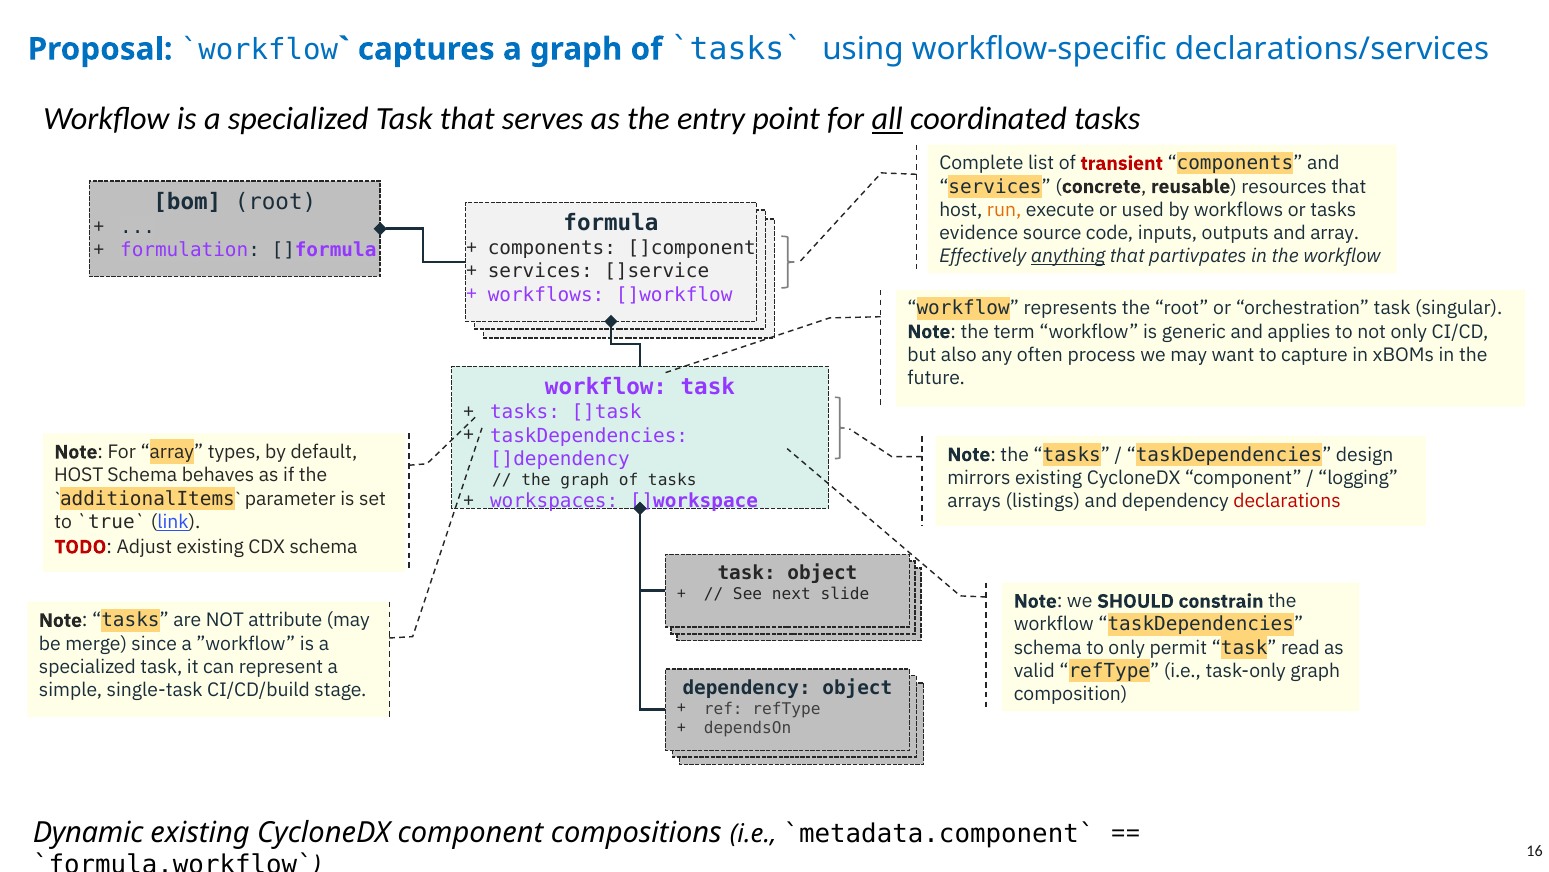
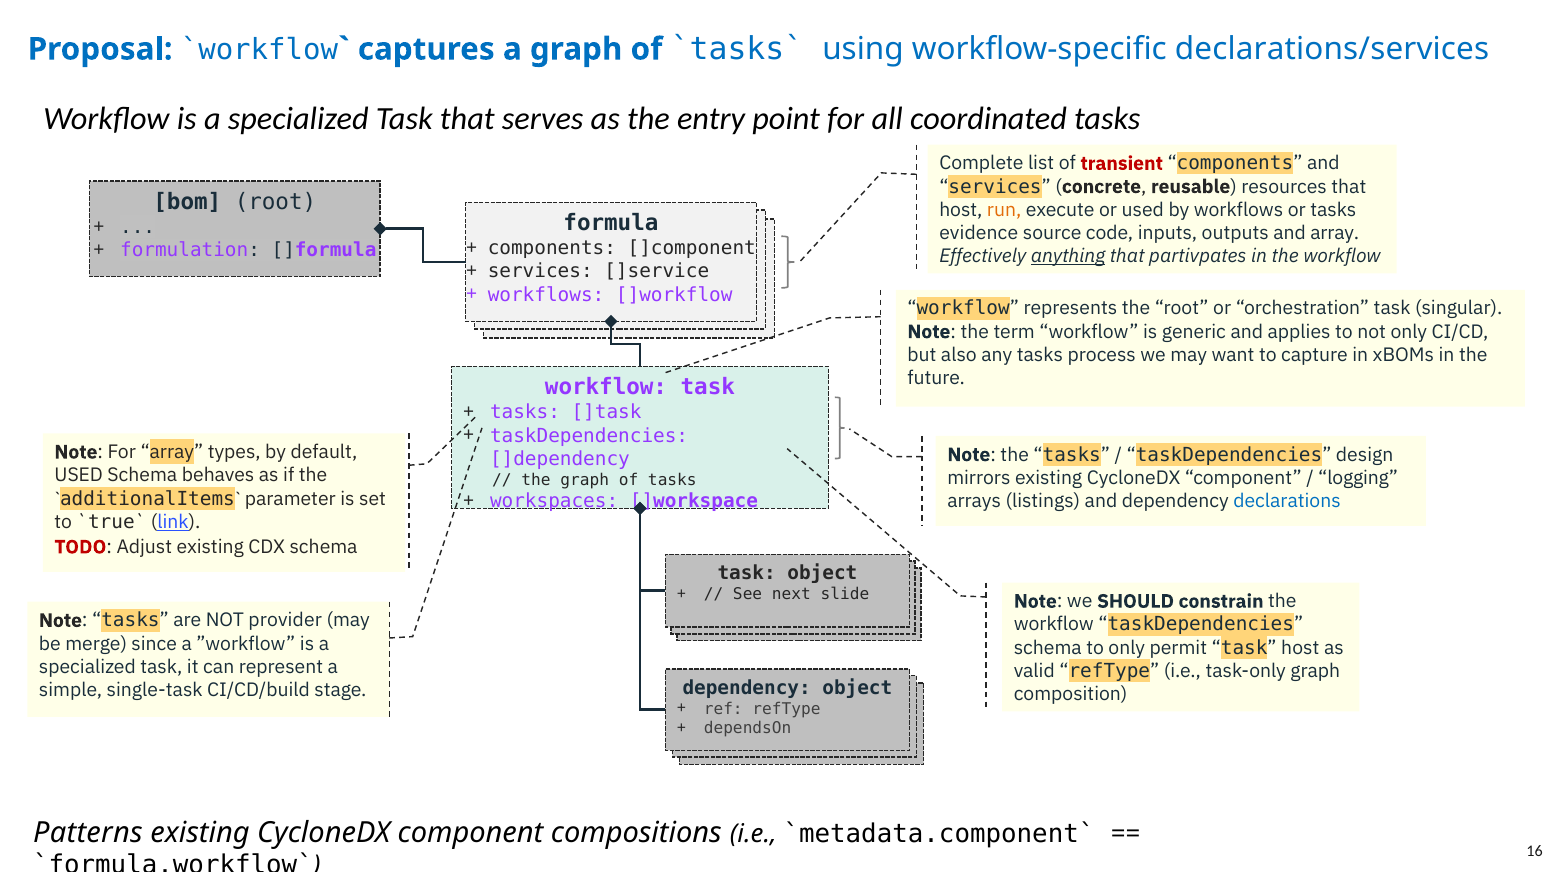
all underline: present -> none
any often: often -> tasks
HOST at (79, 475): HOST -> USED
declarations colour: red -> blue
attribute: attribute -> provider
task read: read -> host
Dynamic: Dynamic -> Patterns
